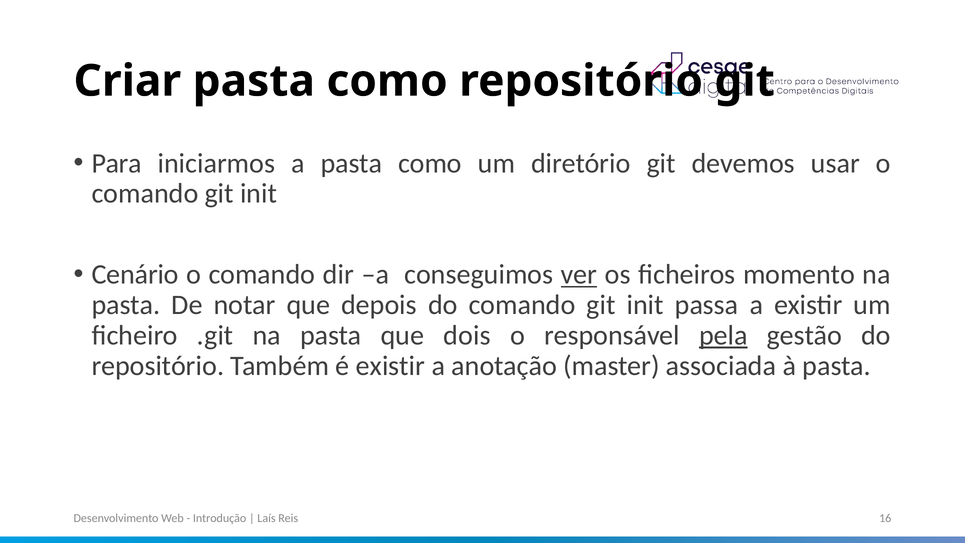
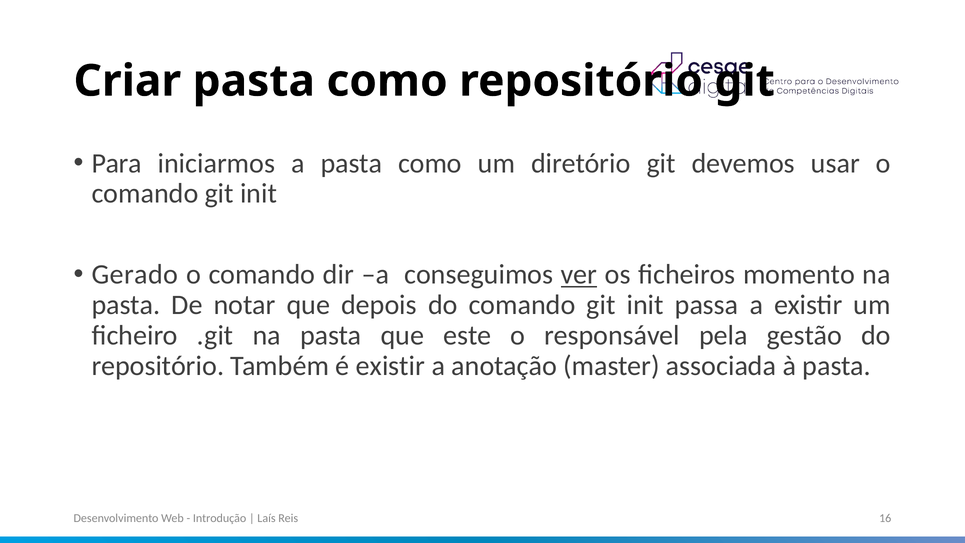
Cenário: Cenário -> Gerado
dois: dois -> este
pela underline: present -> none
